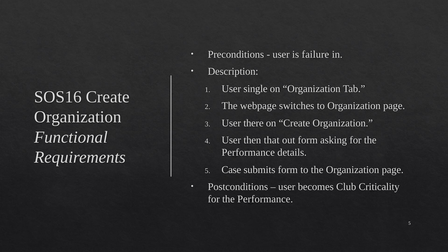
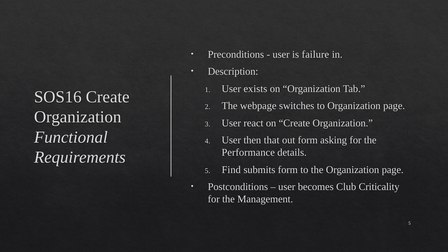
single: single -> exists
there: there -> react
Case: Case -> Find
Performance at (265, 199): Performance -> Management
